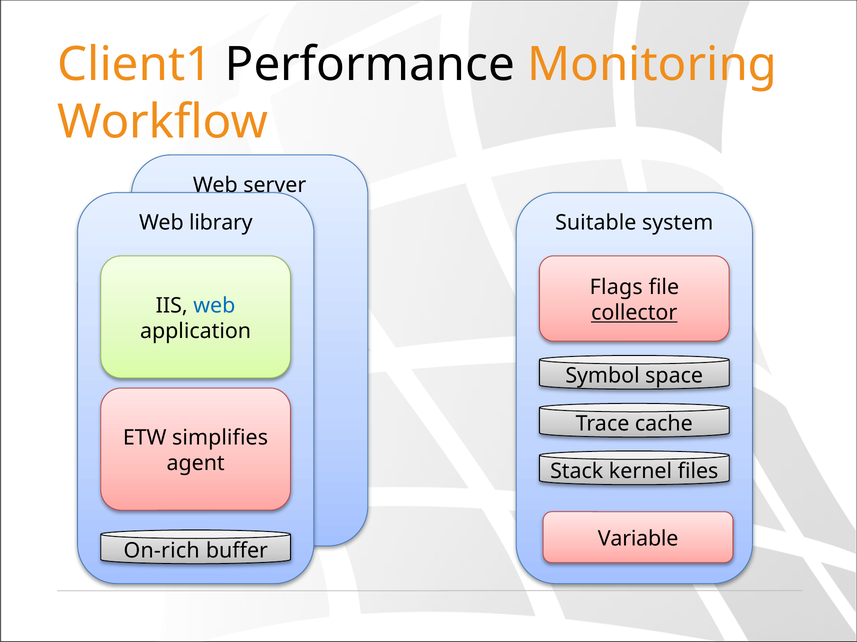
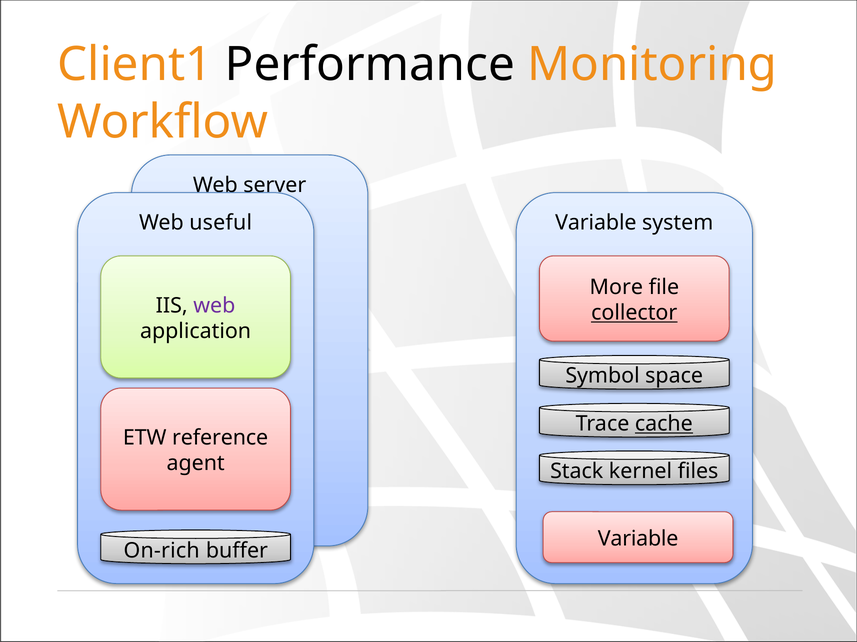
library: library -> useful
Suitable at (596, 223): Suitable -> Variable
Flags: Flags -> More
web at (214, 306) colour: blue -> purple
cache underline: none -> present
simplifies: simplifies -> reference
